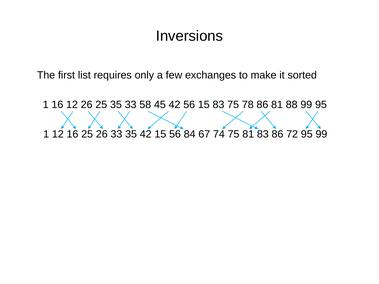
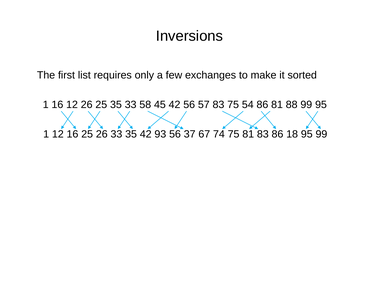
56 15: 15 -> 57
78: 78 -> 54
42 15: 15 -> 93
84: 84 -> 37
72: 72 -> 18
